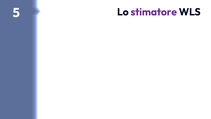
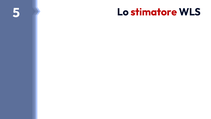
stimatore colour: purple -> red
